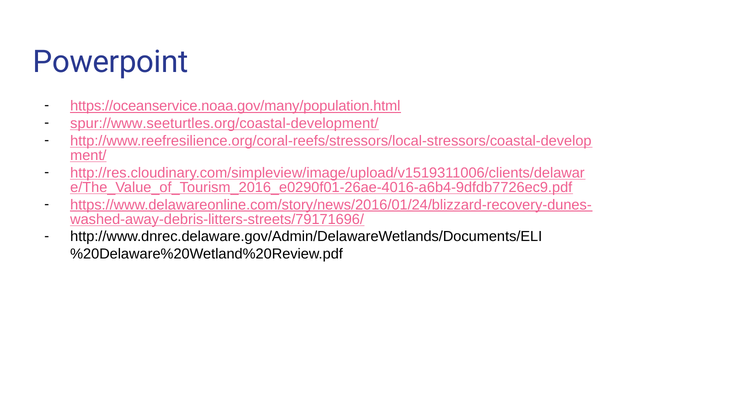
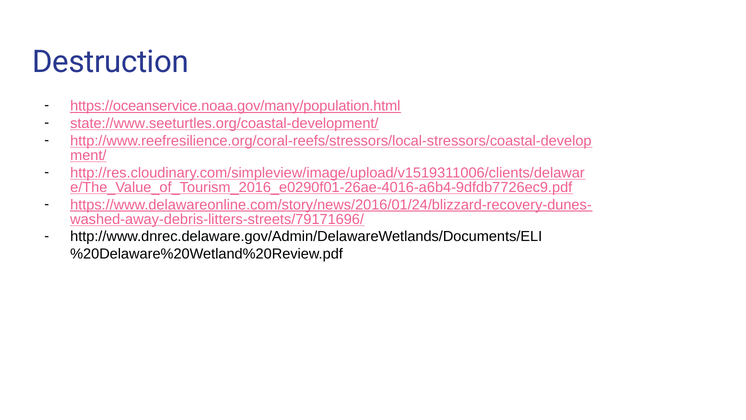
Powerpoint: Powerpoint -> Destruction
spur://www.seeturtles.org/coastal-development/: spur://www.seeturtles.org/coastal-development/ -> state://www.seeturtles.org/coastal-development/
